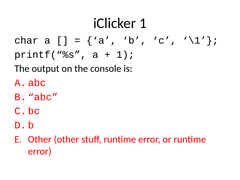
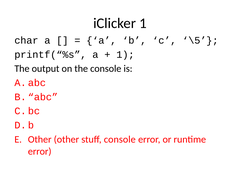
\1: \1 -> \5
stuff runtime: runtime -> console
